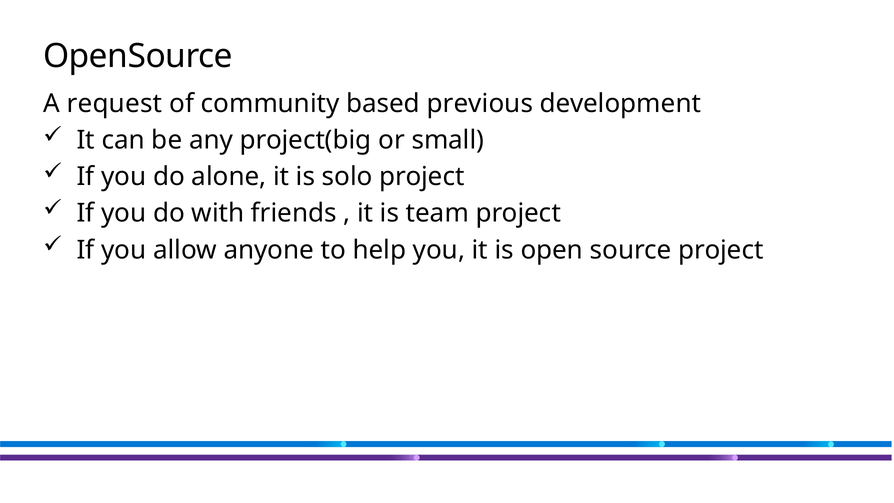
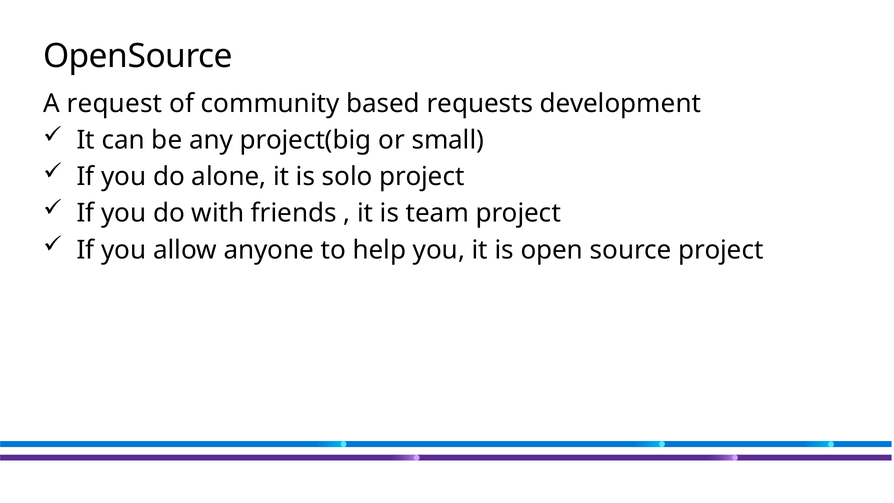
previous: previous -> requests
